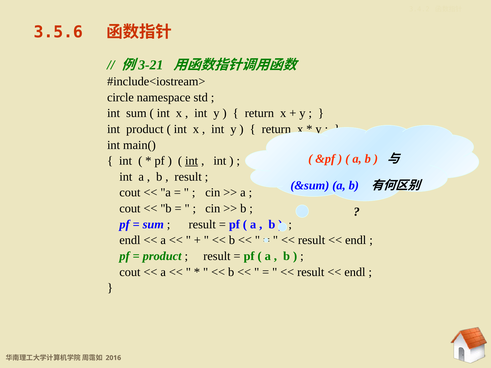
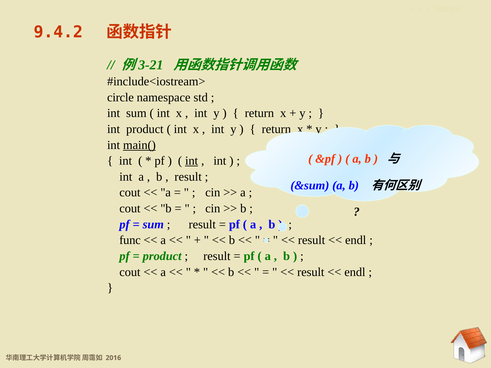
3.5.6: 3.5.6 -> 9.4.2
main( underline: none -> present
endl at (130, 240): endl -> func
